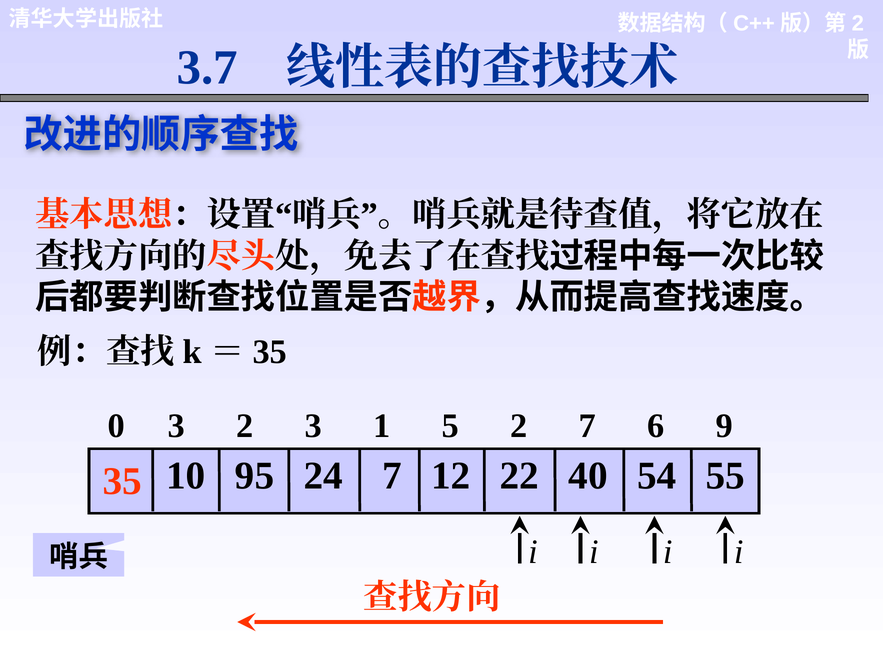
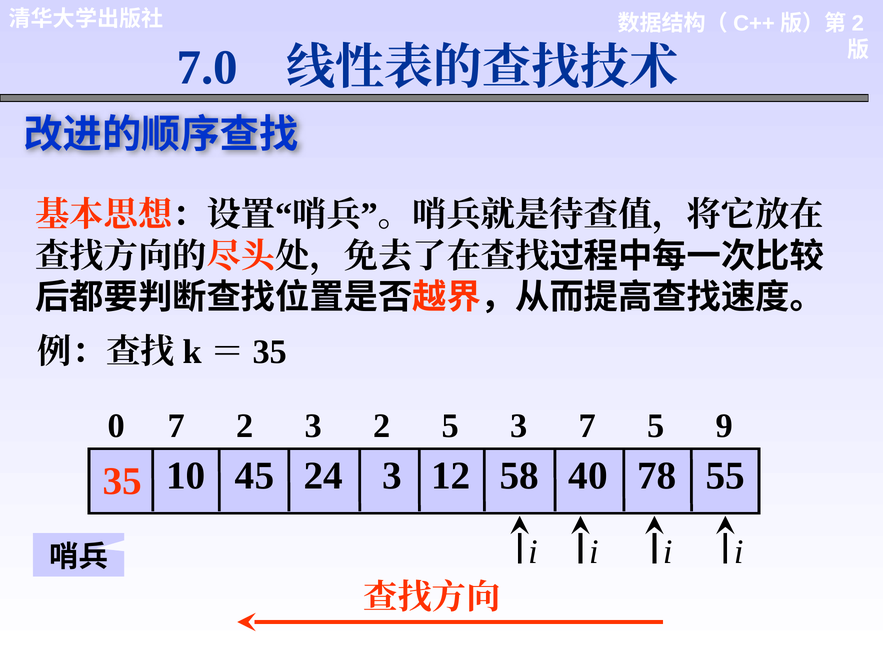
3.7: 3.7 -> 7.0
0 3: 3 -> 7
3 1: 1 -> 2
5 2: 2 -> 3
7 6: 6 -> 5
95: 95 -> 45
24 7: 7 -> 3
22: 22 -> 58
54: 54 -> 78
